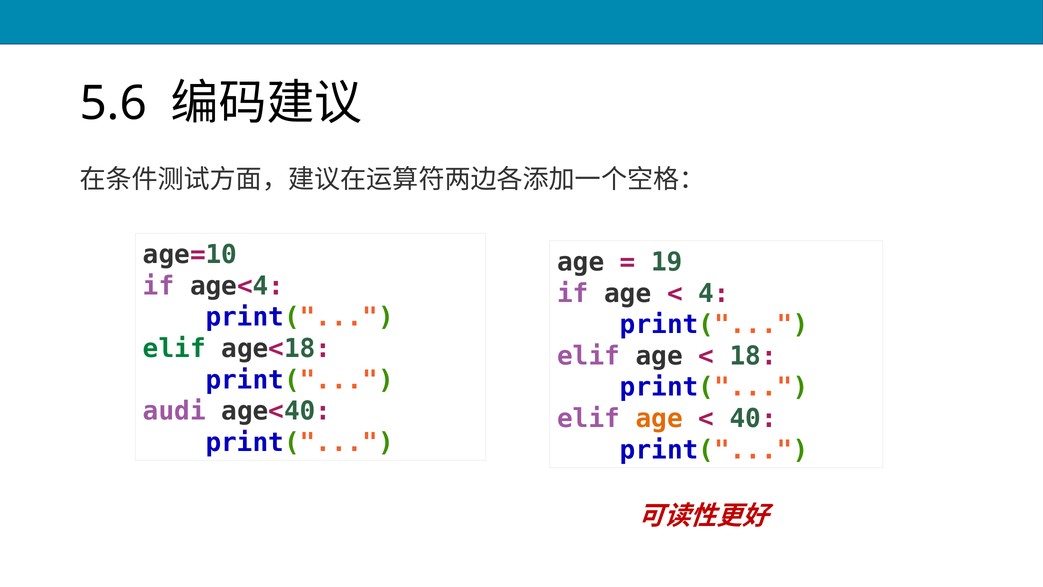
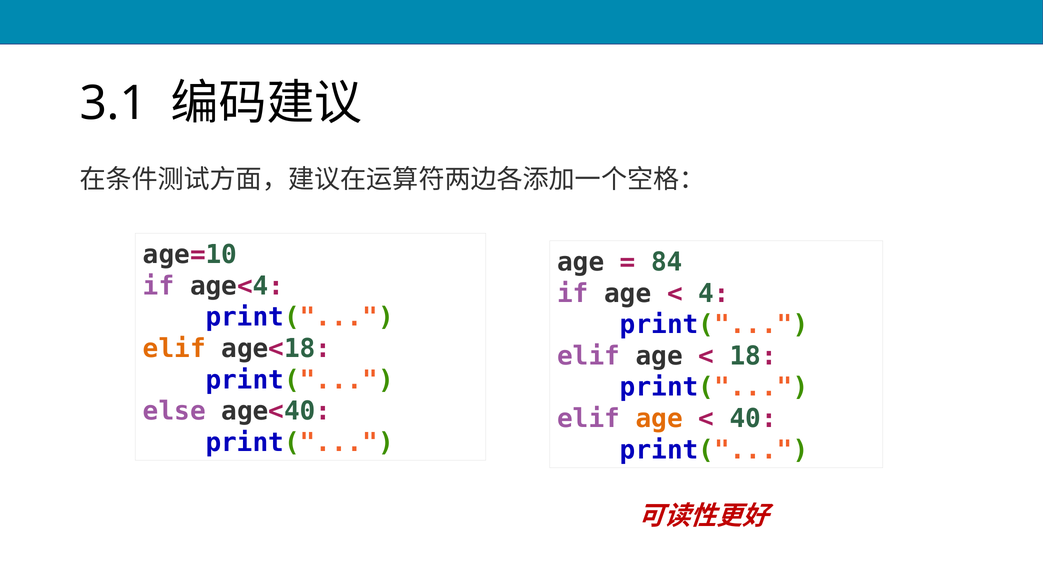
5.6: 5.6 -> 3.1
19: 19 -> 84
elif at (174, 348) colour: green -> orange
audi: audi -> else
